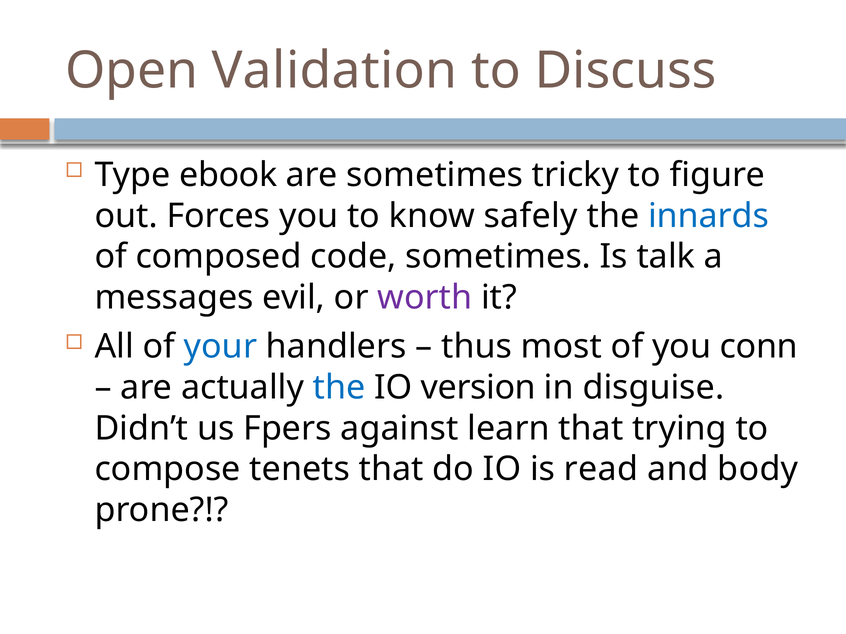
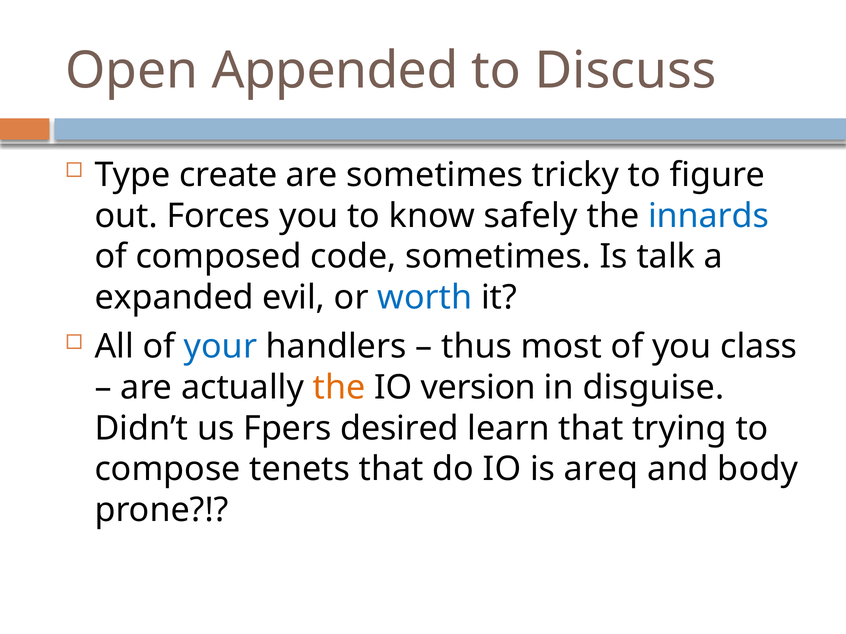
Validation: Validation -> Appended
ebook: ebook -> create
messages: messages -> expanded
worth colour: purple -> blue
conn: conn -> class
the at (339, 388) colour: blue -> orange
against: against -> desired
read: read -> areq
